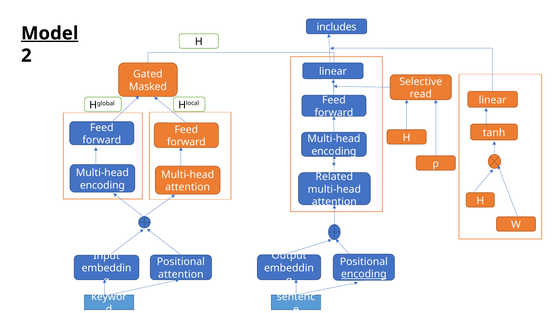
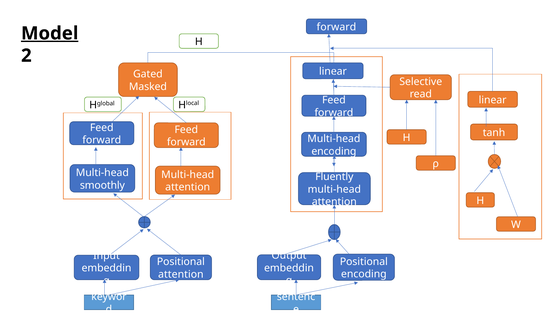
includes at (337, 27): includes -> forward
Related: Related -> Fluently
encoding at (102, 185): encoding -> smoothly
encoding at (364, 274) underline: present -> none
